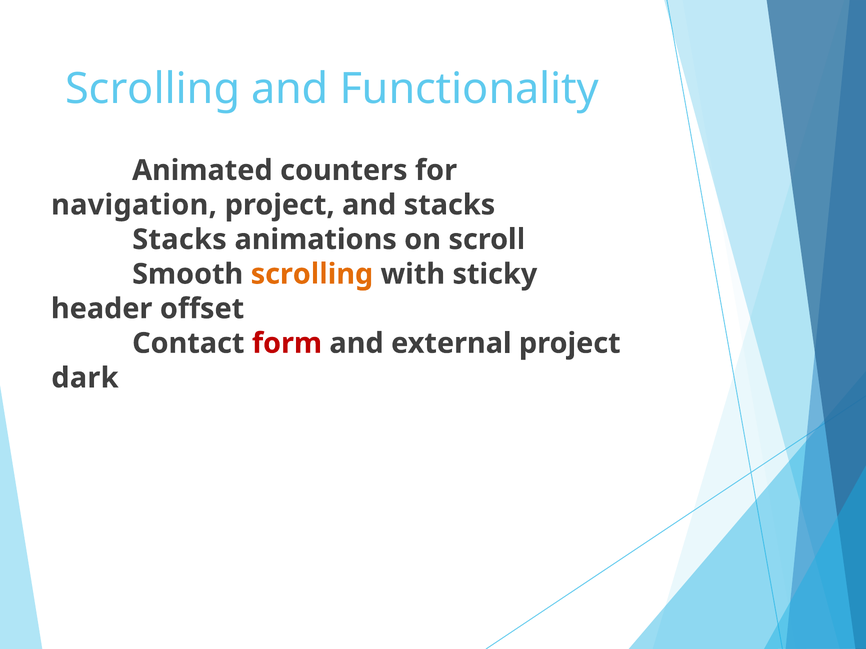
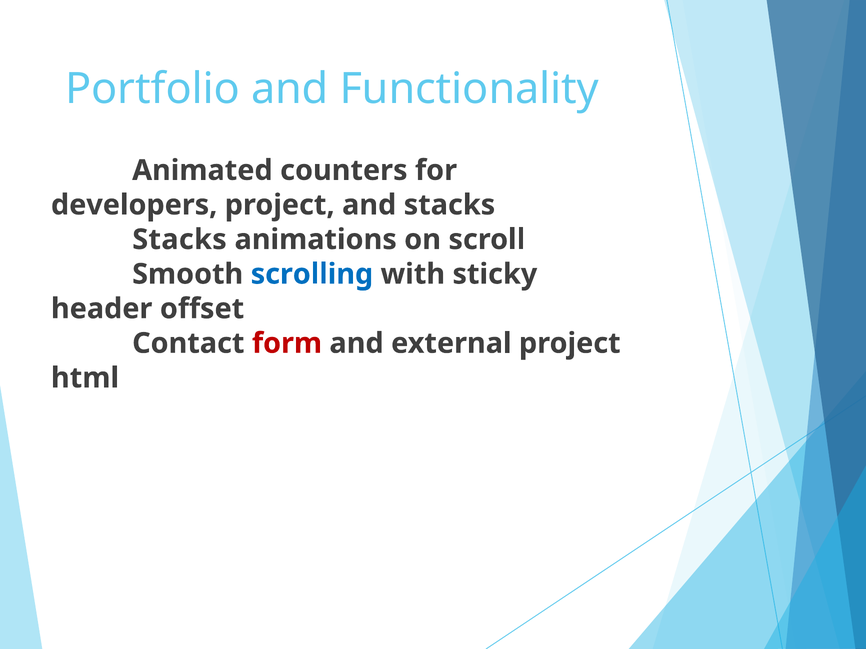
Scrolling at (153, 89): Scrolling -> Portfolio
navigation: navigation -> developers
scrolling at (312, 274) colour: orange -> blue
dark: dark -> html
